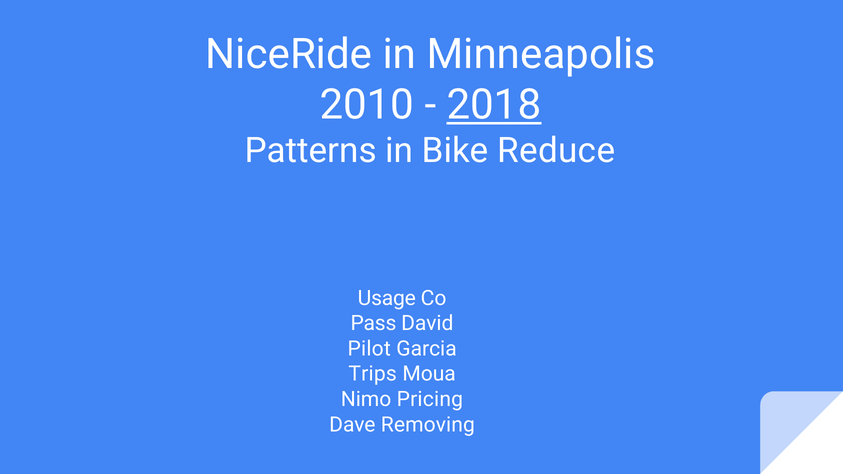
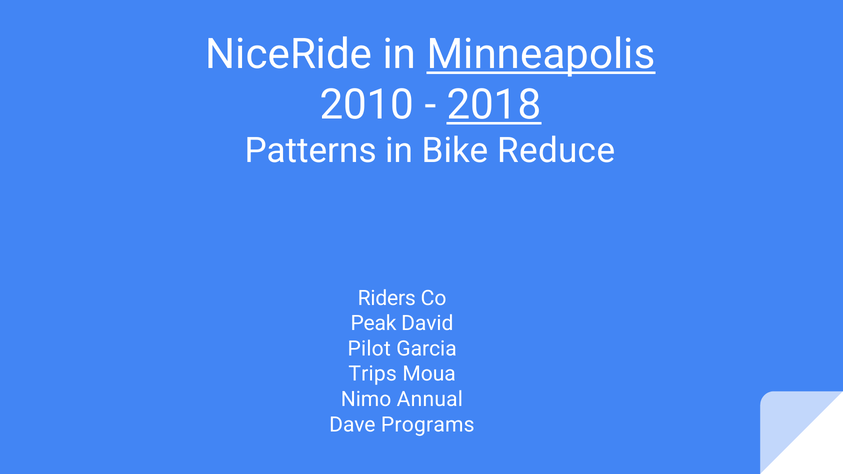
Minneapolis underline: none -> present
Usage: Usage -> Riders
Pass: Pass -> Peak
Pricing: Pricing -> Annual
Removing: Removing -> Programs
